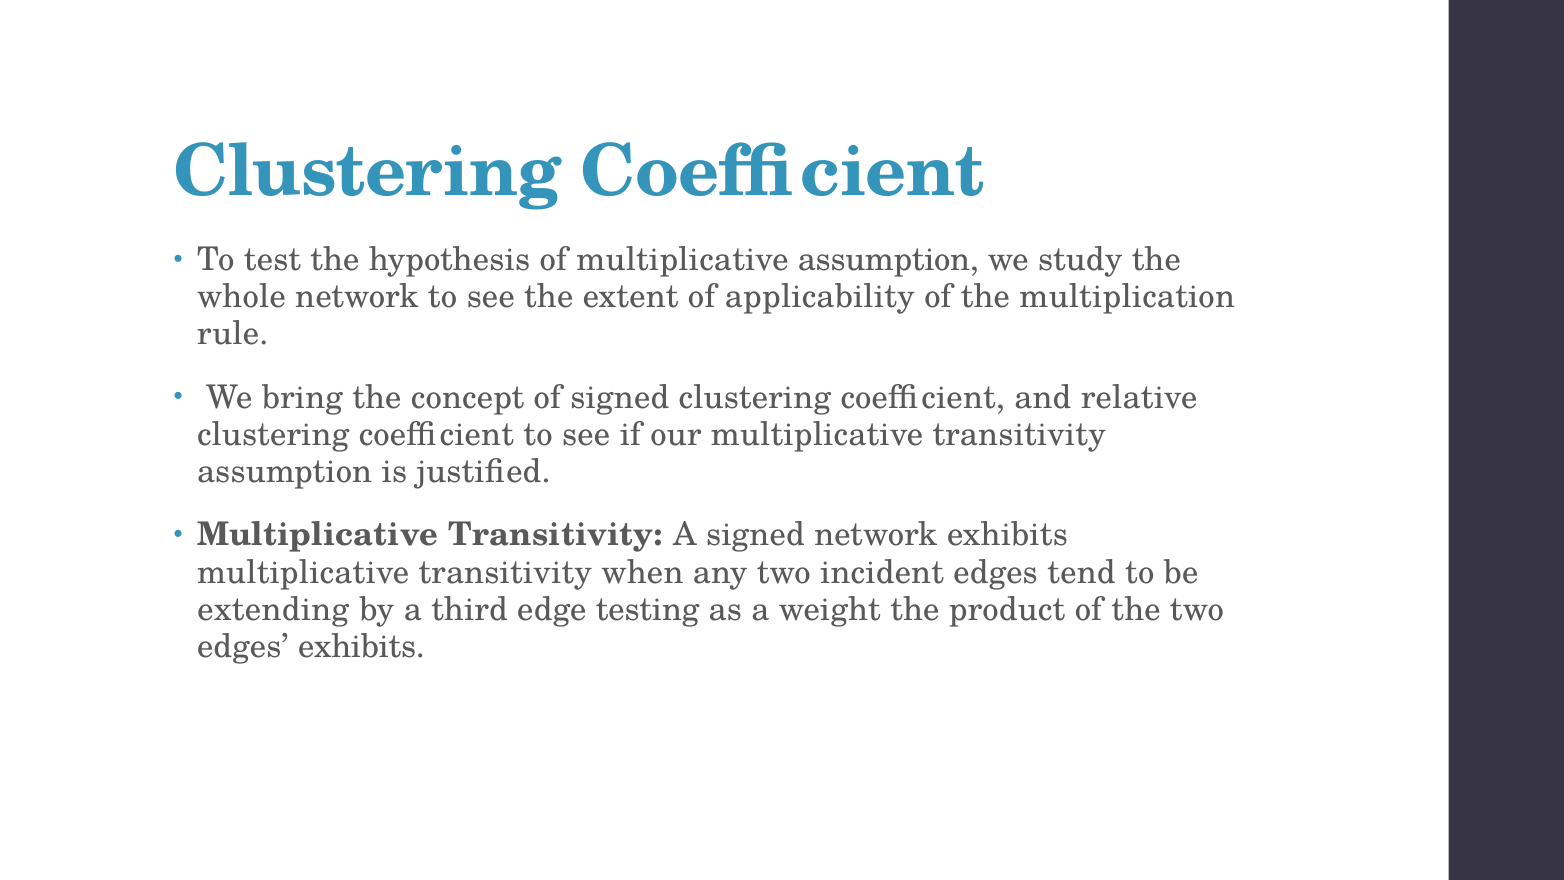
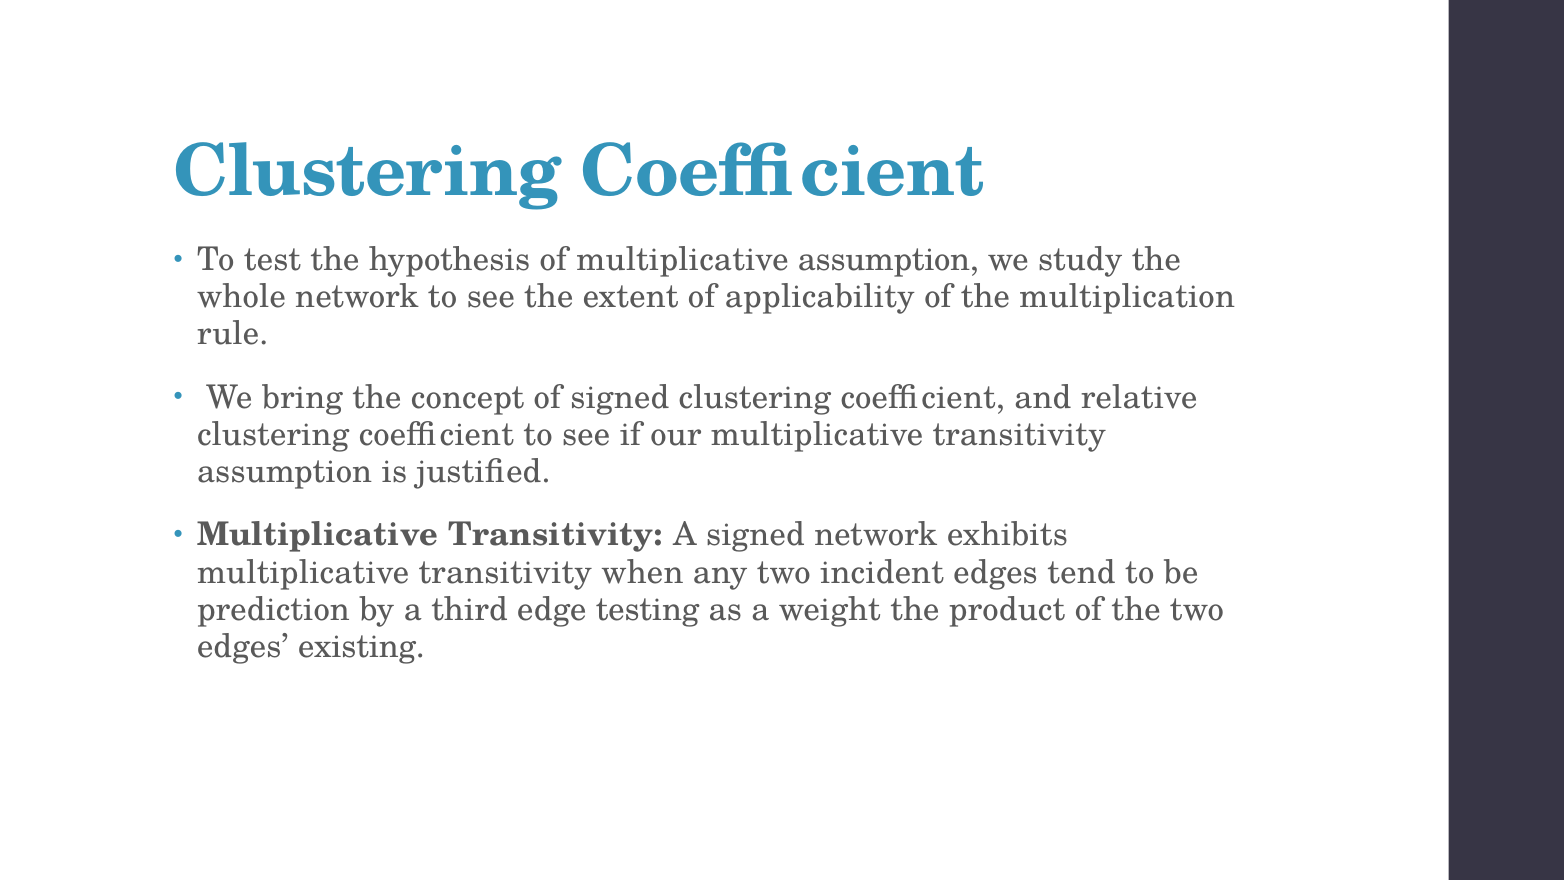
extending: extending -> prediction
edges exhibits: exhibits -> existing
